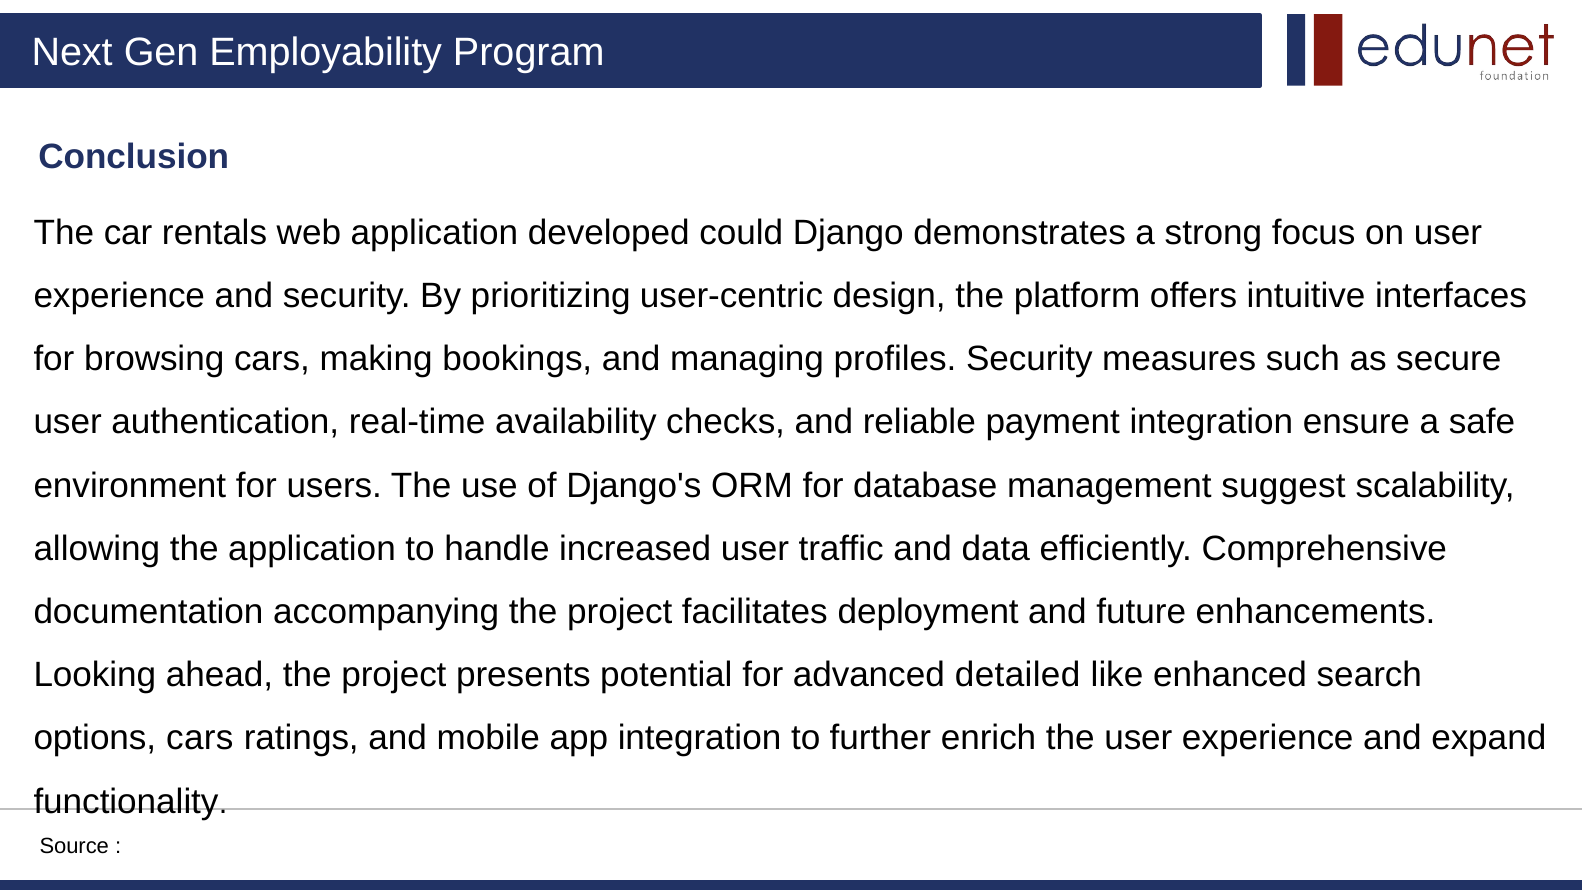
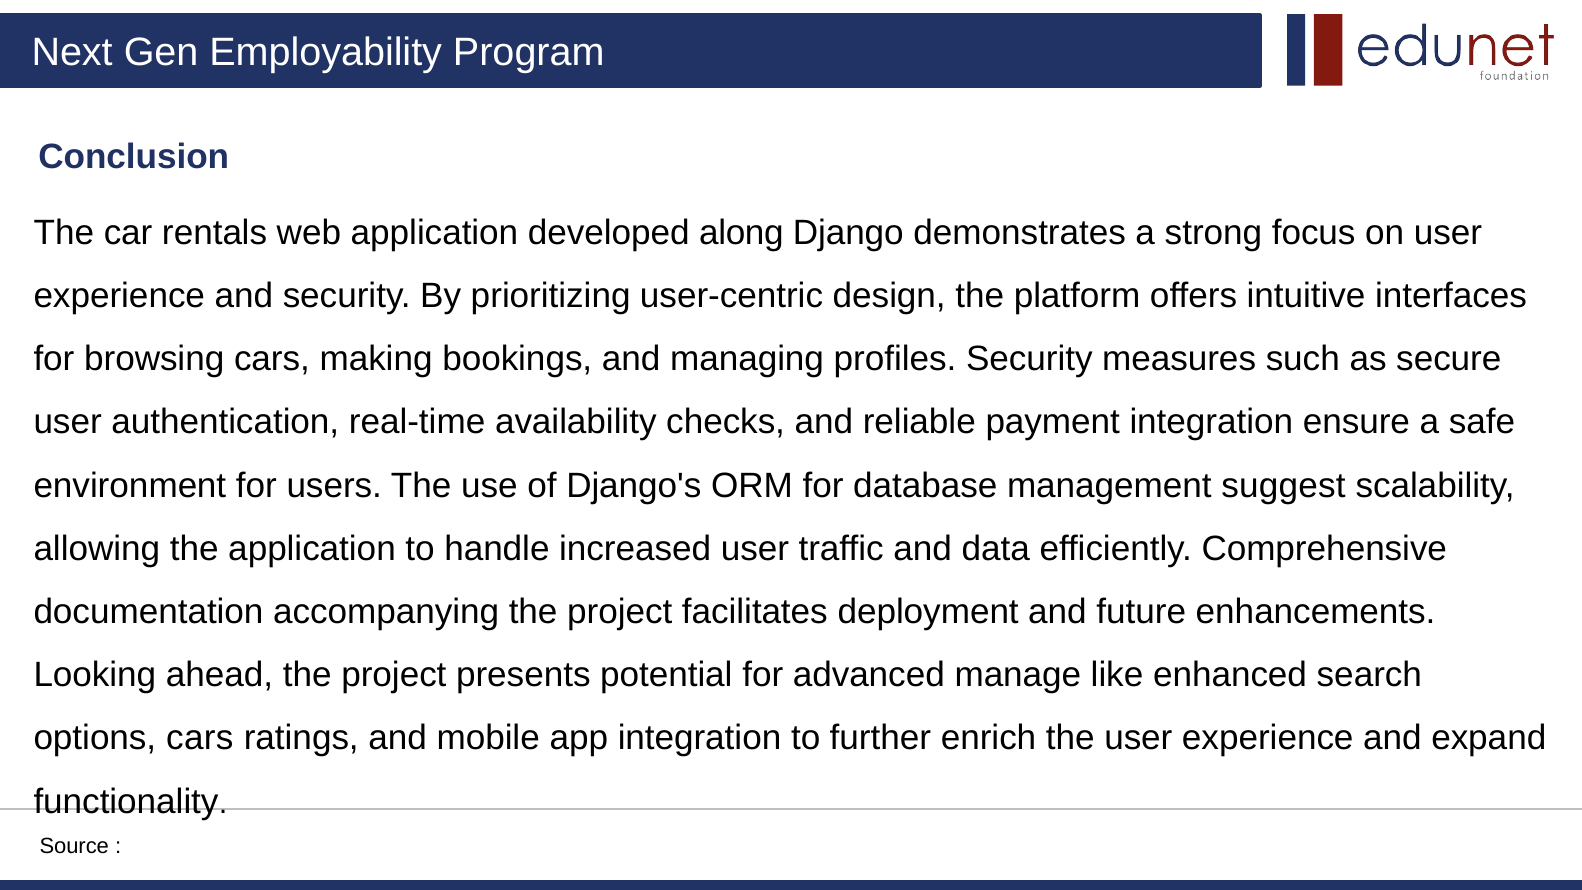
could: could -> along
detailed: detailed -> manage
